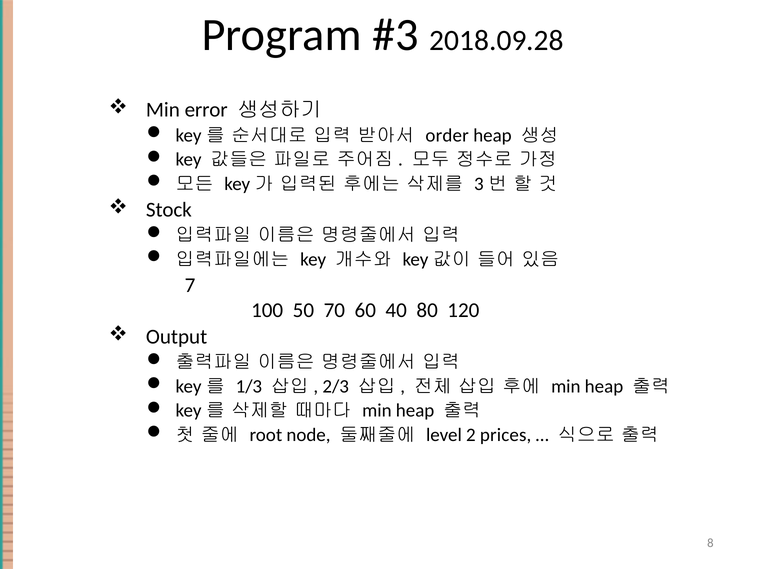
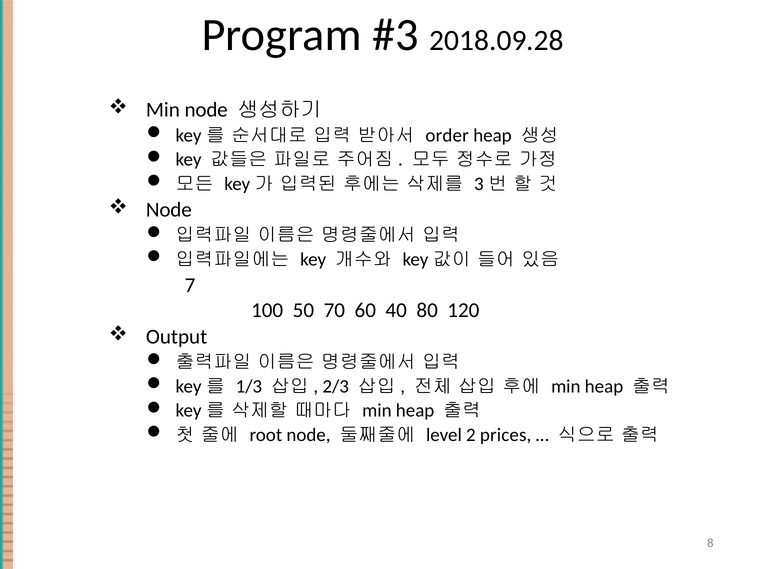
Min error: error -> node
Stock at (169, 210): Stock -> Node
